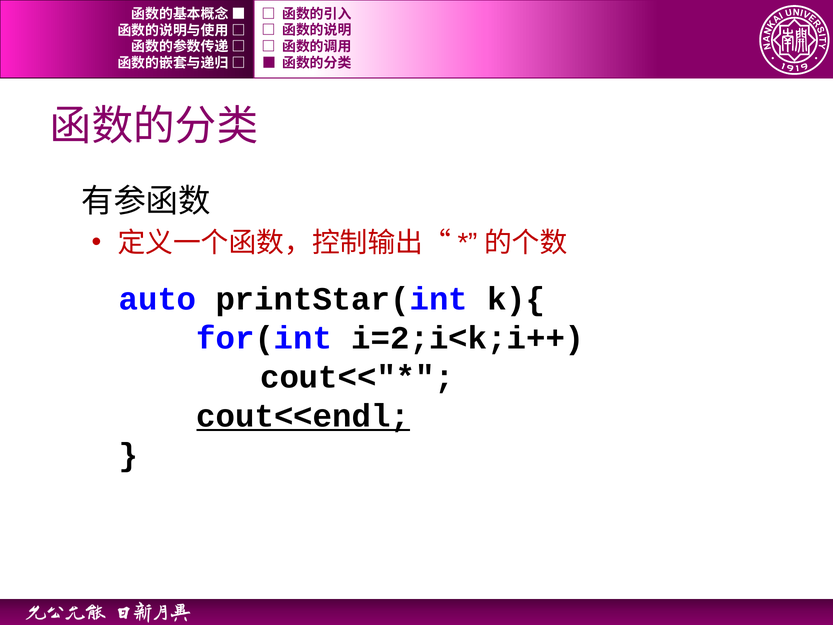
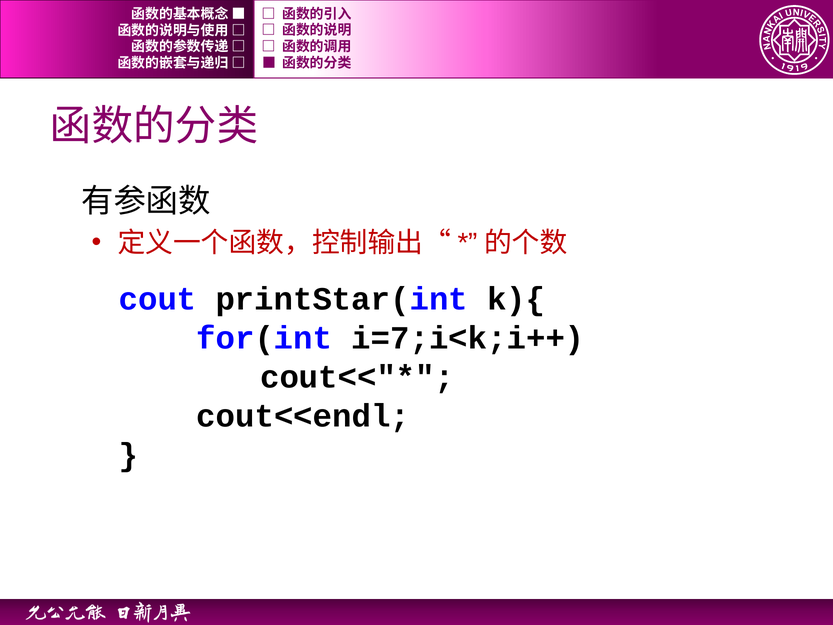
auto: auto -> cout
i=2;i<k;i++: i=2;i<k;i++ -> i=7;i<k;i++
cout<<endl underline: present -> none
